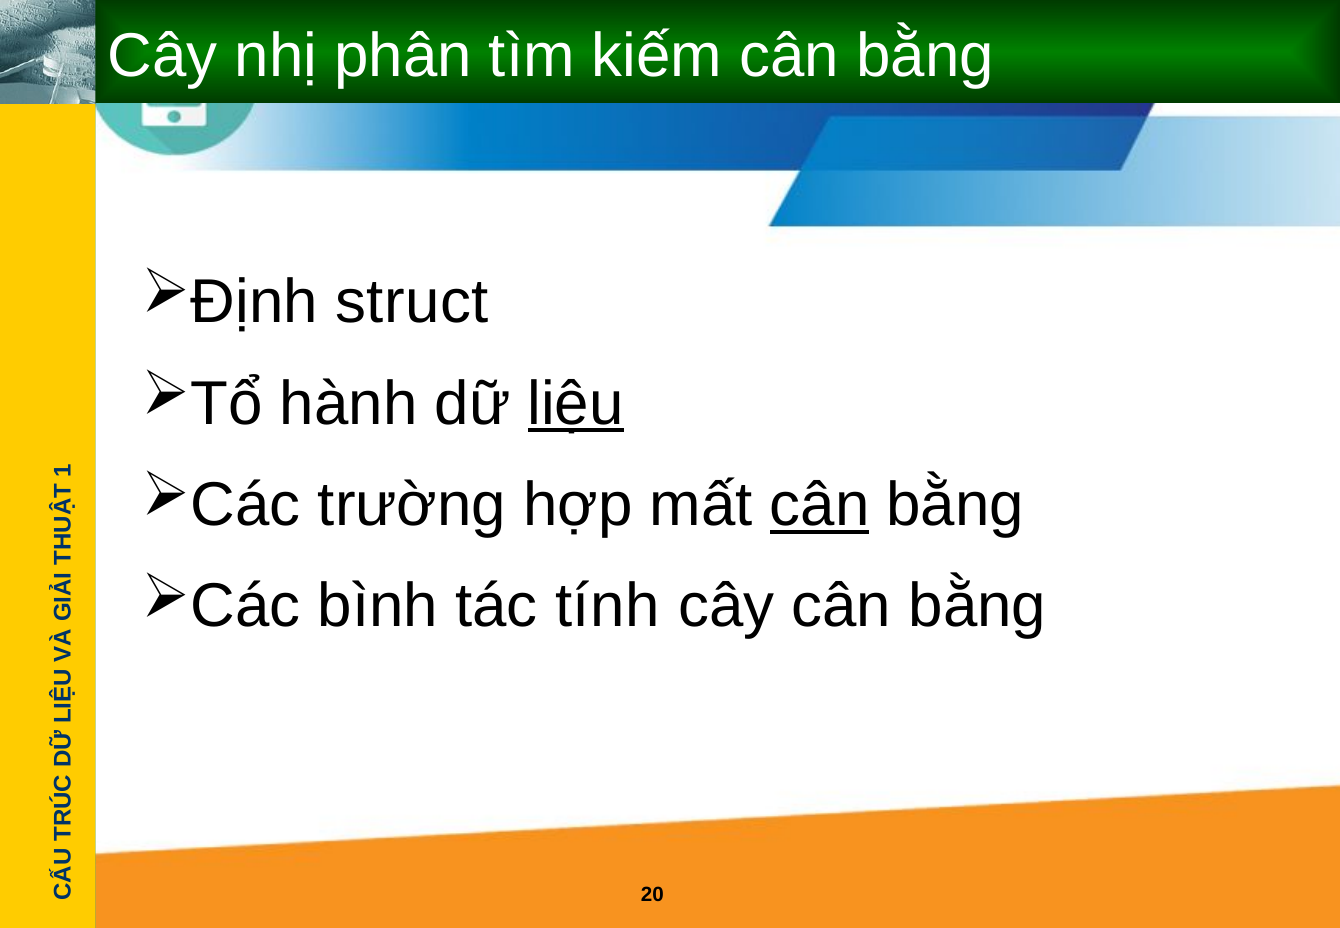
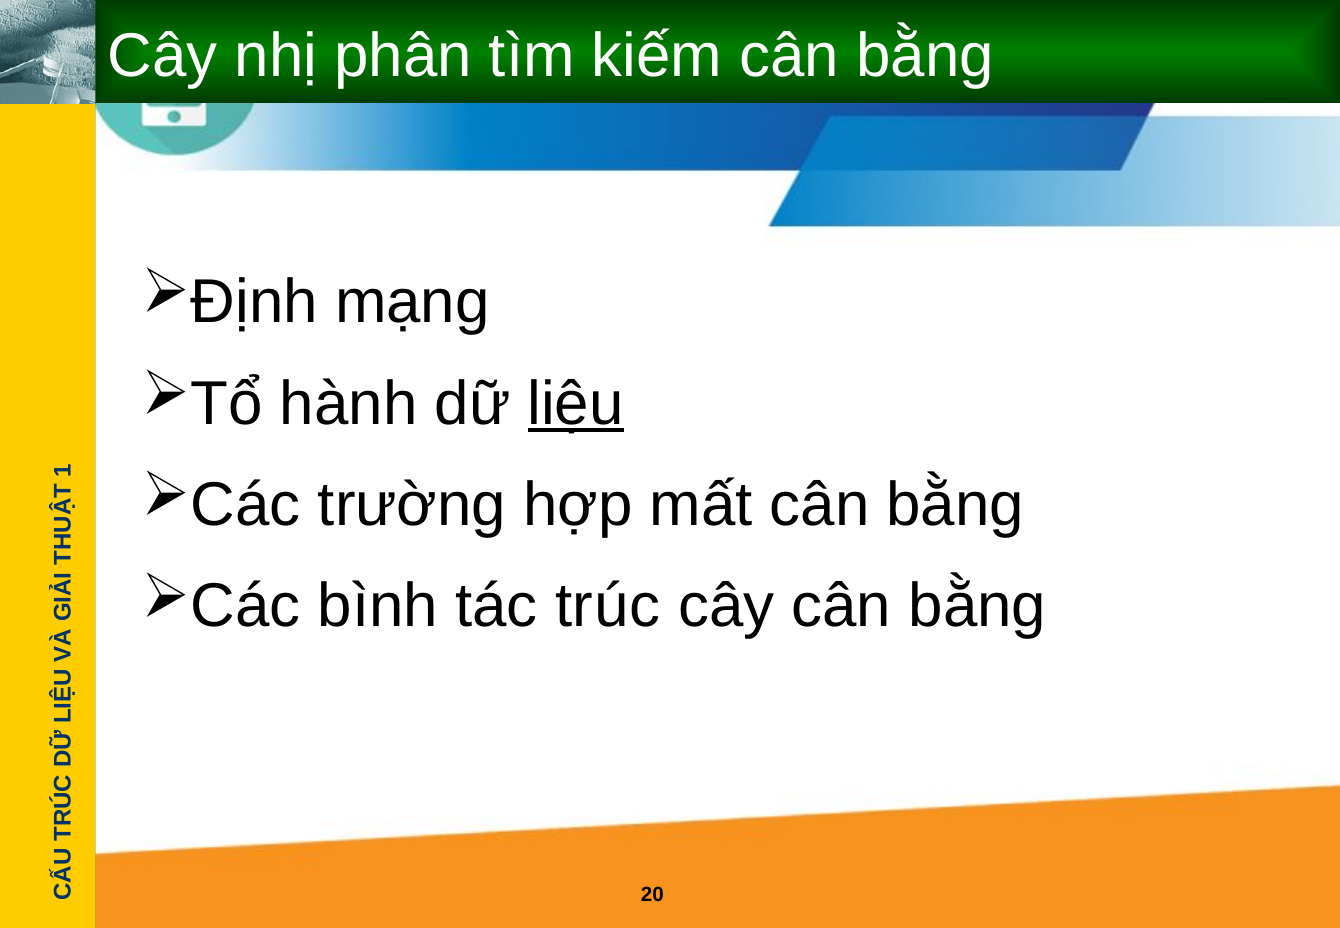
struct: struct -> mạng
cân at (820, 505) underline: present -> none
tính: tính -> trúc
